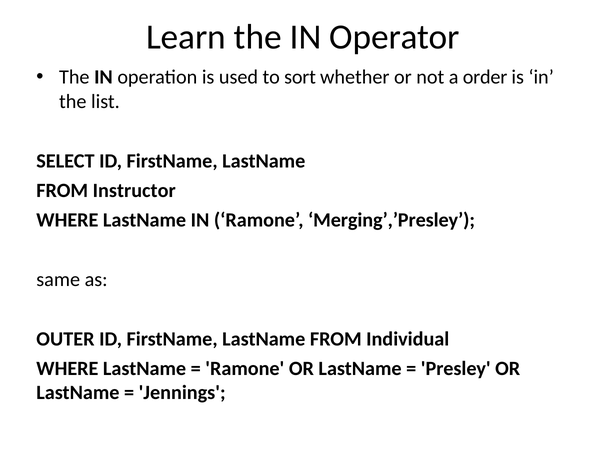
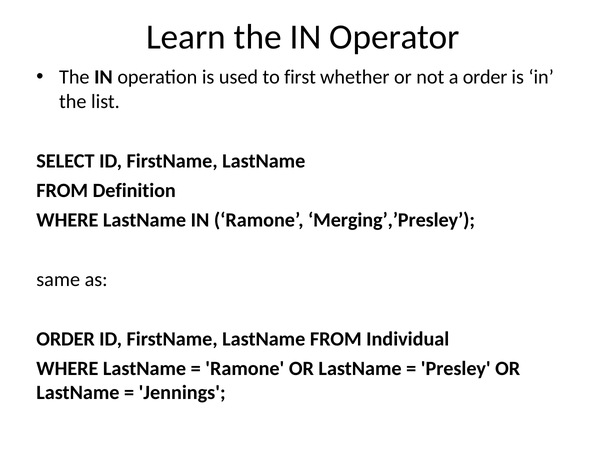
sort: sort -> first
Instructor: Instructor -> Definition
OUTER at (65, 338): OUTER -> ORDER
